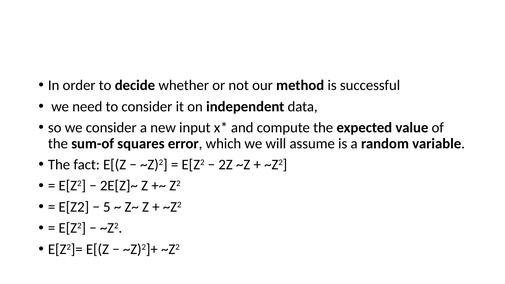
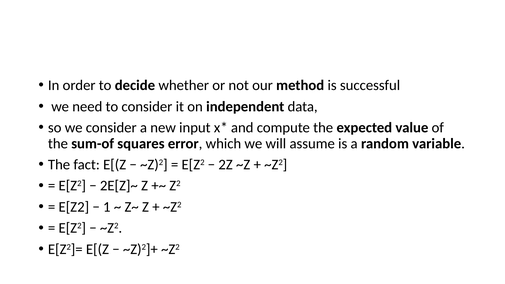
5: 5 -> 1
